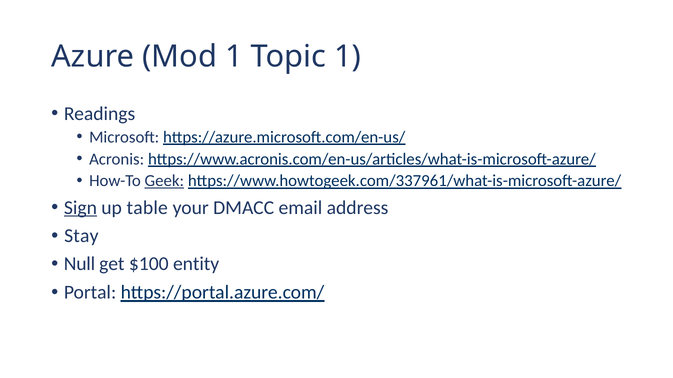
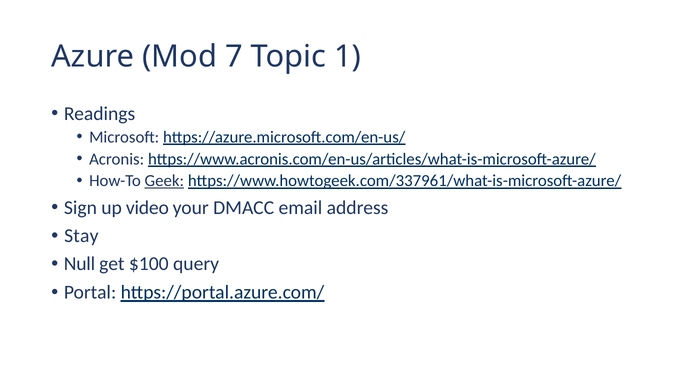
Mod 1: 1 -> 7
Sign underline: present -> none
table: table -> video
entity: entity -> query
